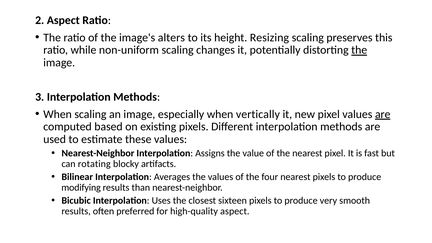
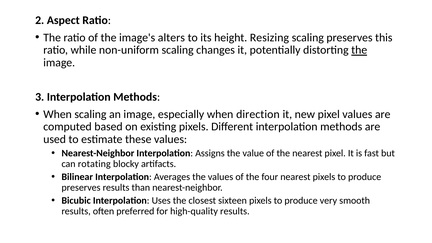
vertically: vertically -> direction
are at (383, 114) underline: present -> none
modifying at (81, 188): modifying -> preserves
high-quality aspect: aspect -> results
